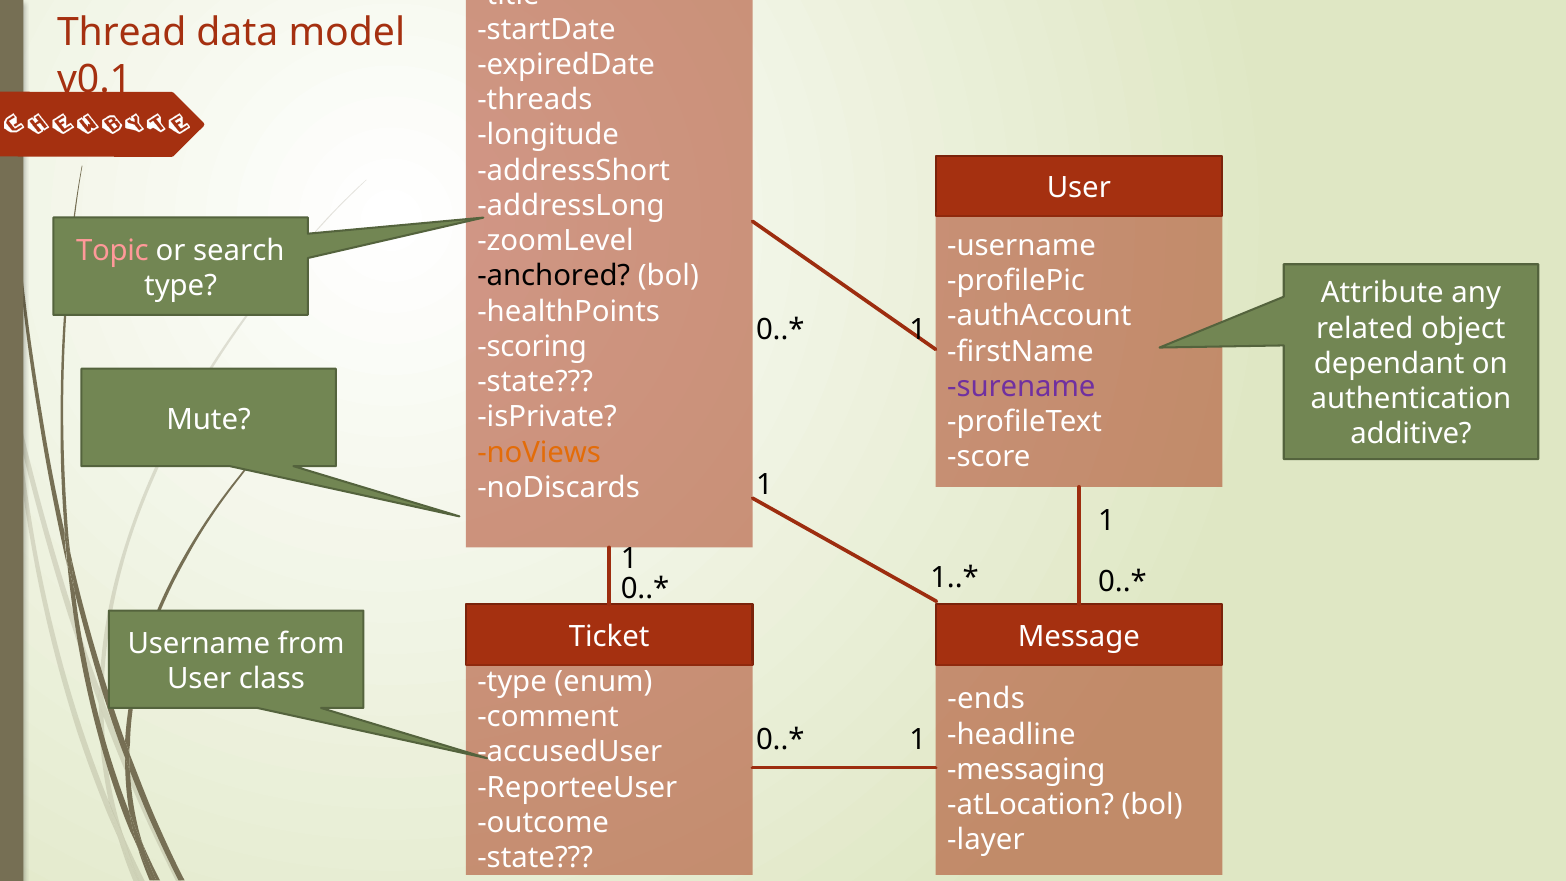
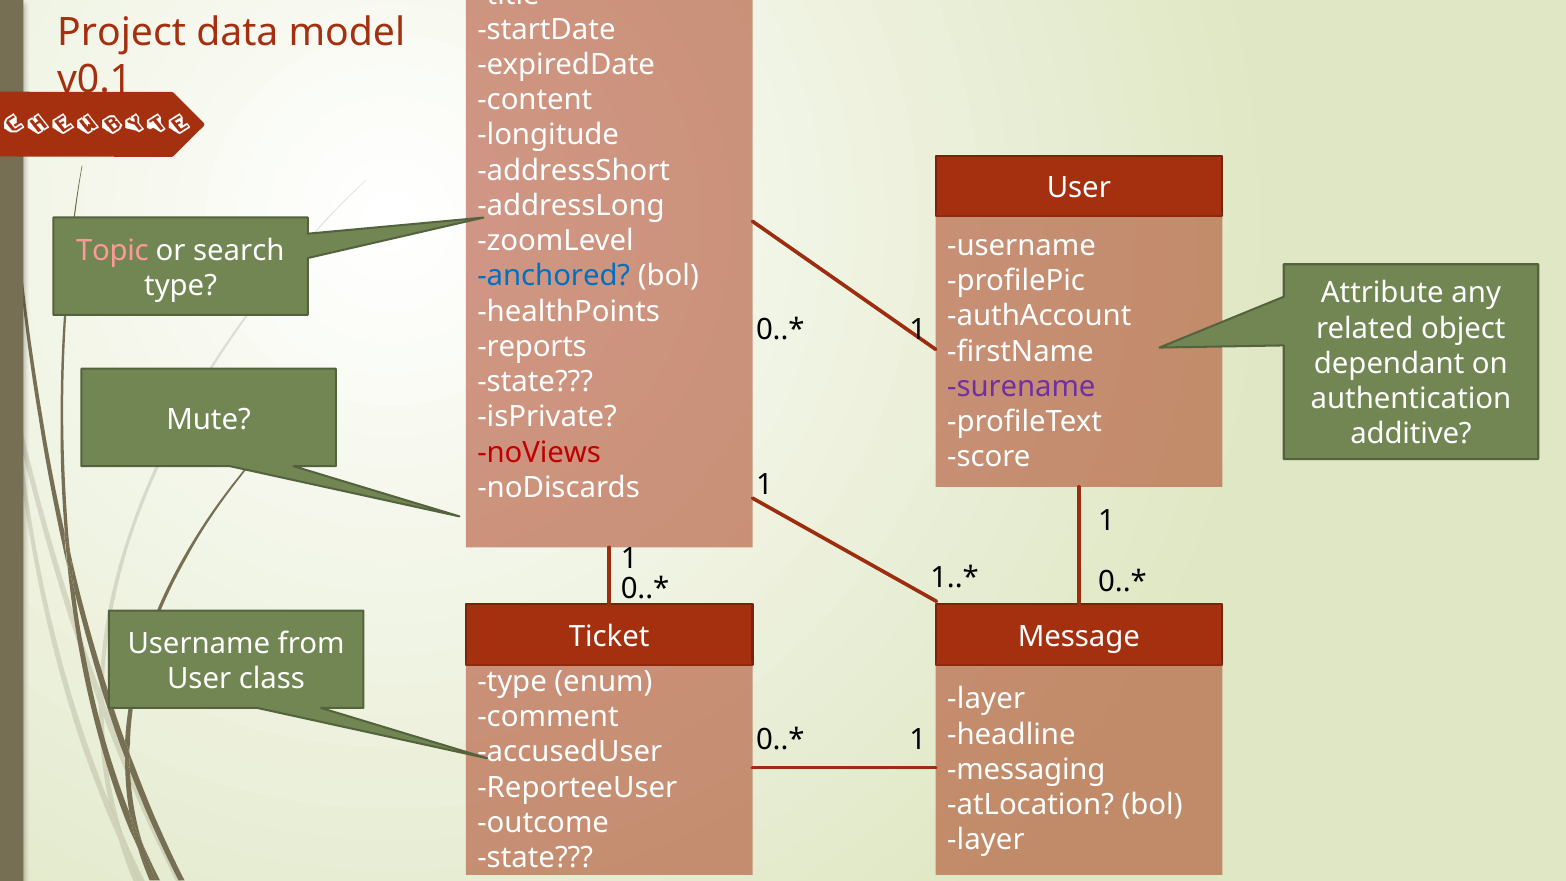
Thread: Thread -> Project
threads: threads -> content
anchored colour: black -> blue
scoring: scoring -> reports
noViews colour: orange -> red
ends at (986, 699): ends -> layer
